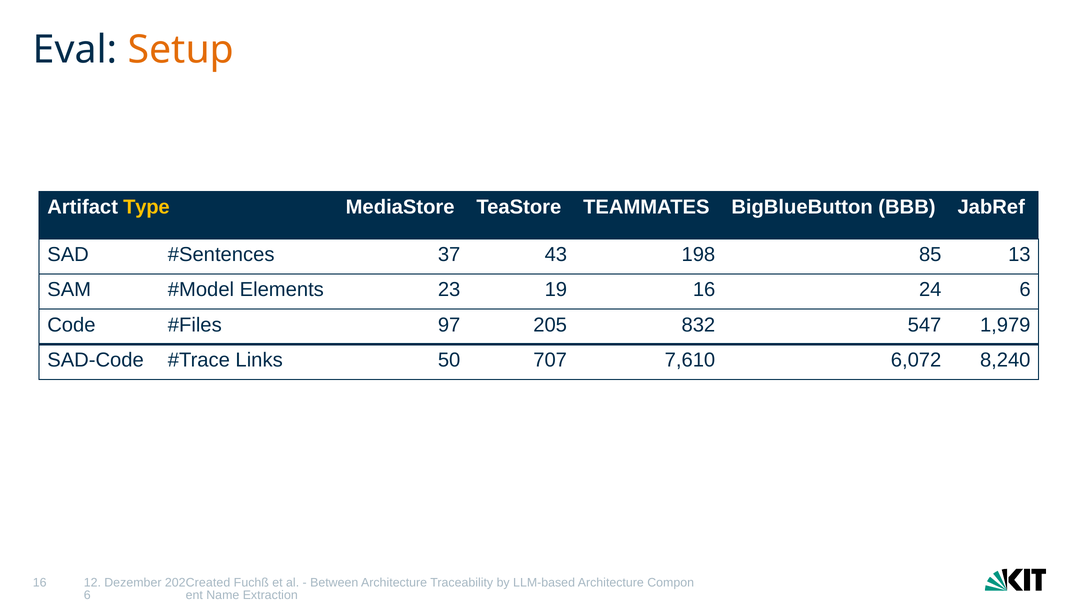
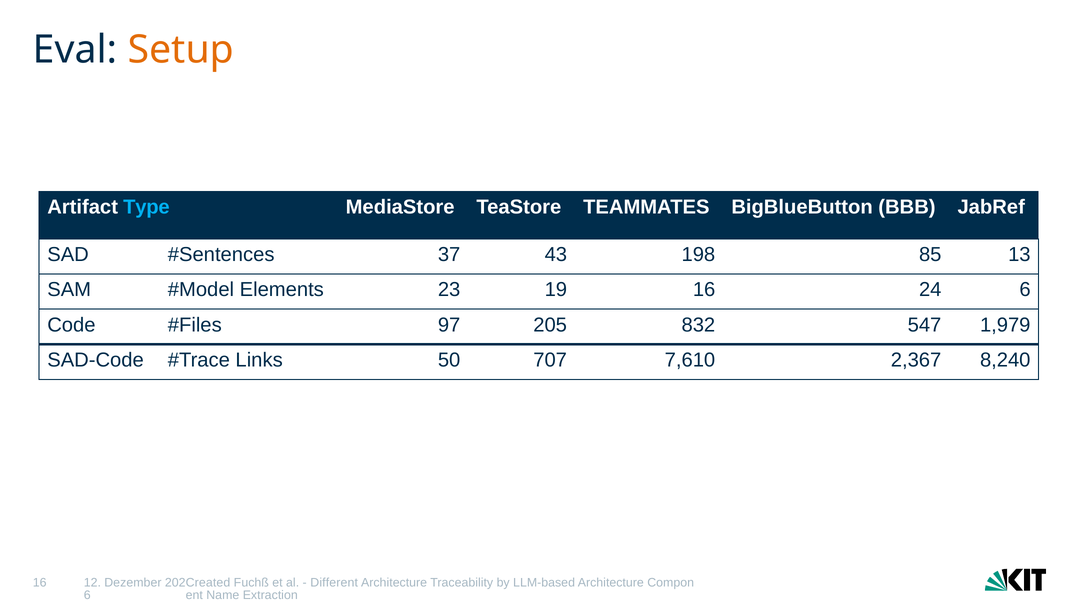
Type colour: yellow -> light blue
6,072: 6,072 -> 2,367
Between: Between -> Different
